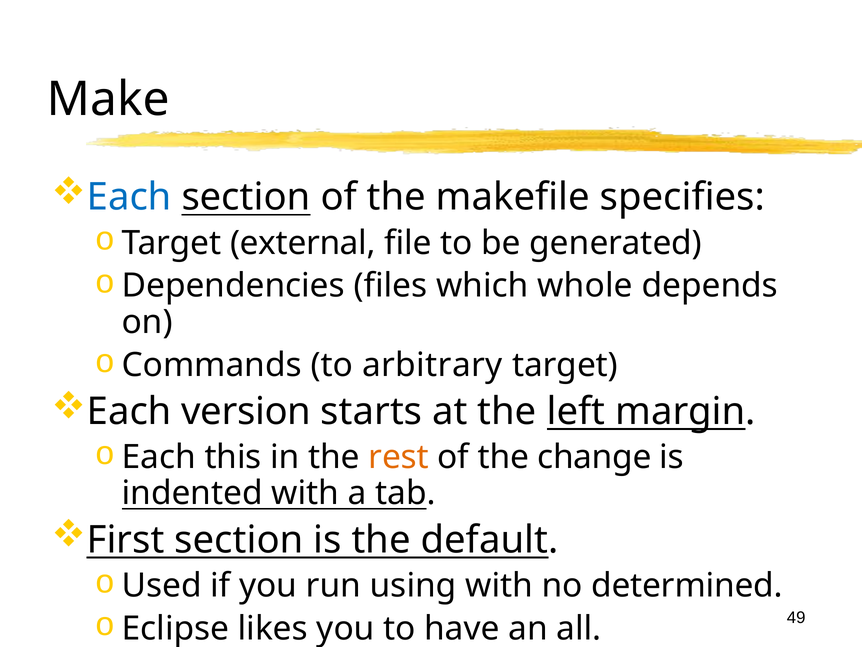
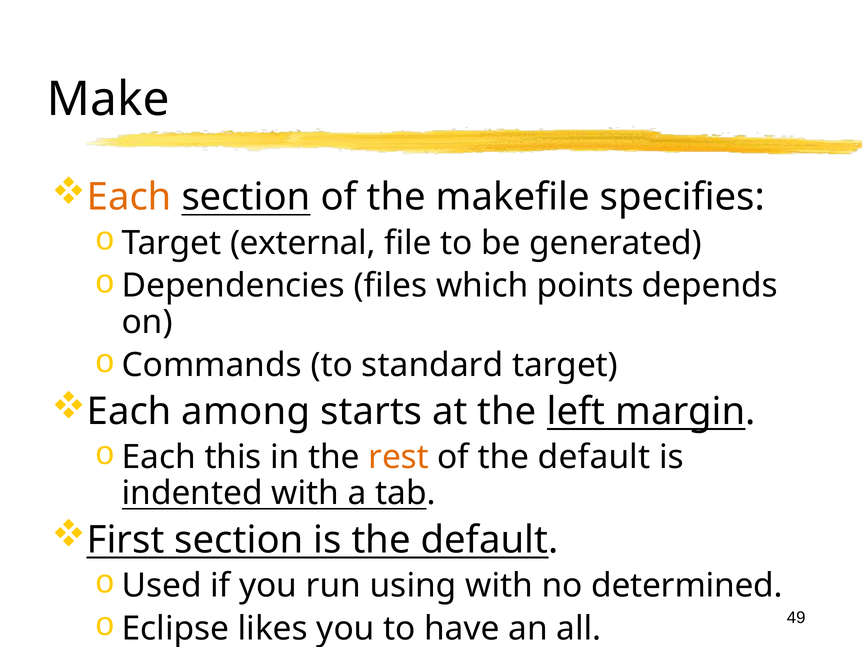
Each at (129, 197) colour: blue -> orange
whole: whole -> points
arbitrary: arbitrary -> standard
version: version -> among
of the change: change -> default
